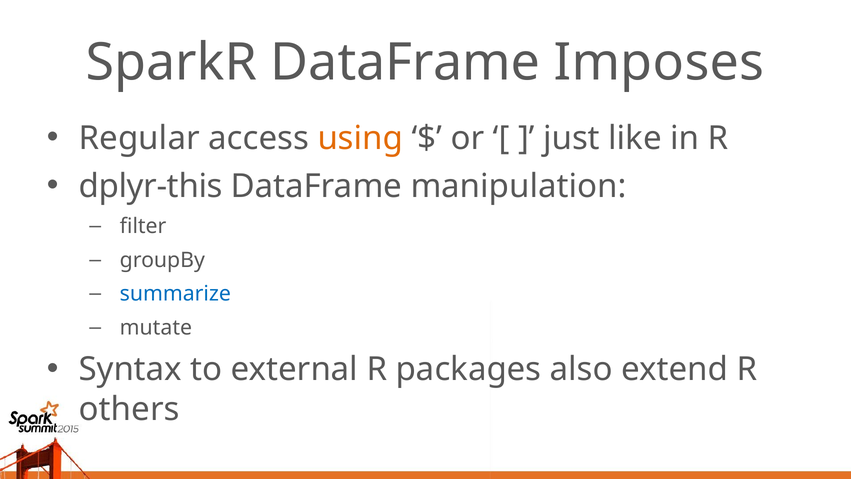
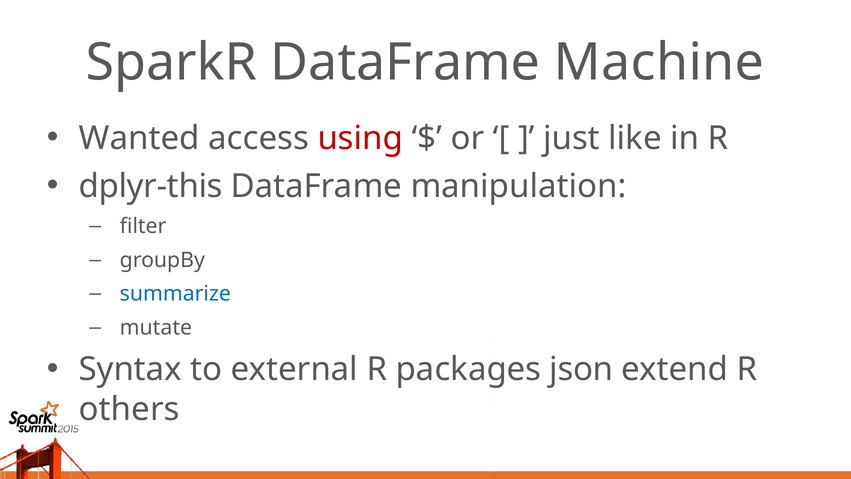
Imposes: Imposes -> Machine
Regular: Regular -> Wanted
using colour: orange -> red
also: also -> json
